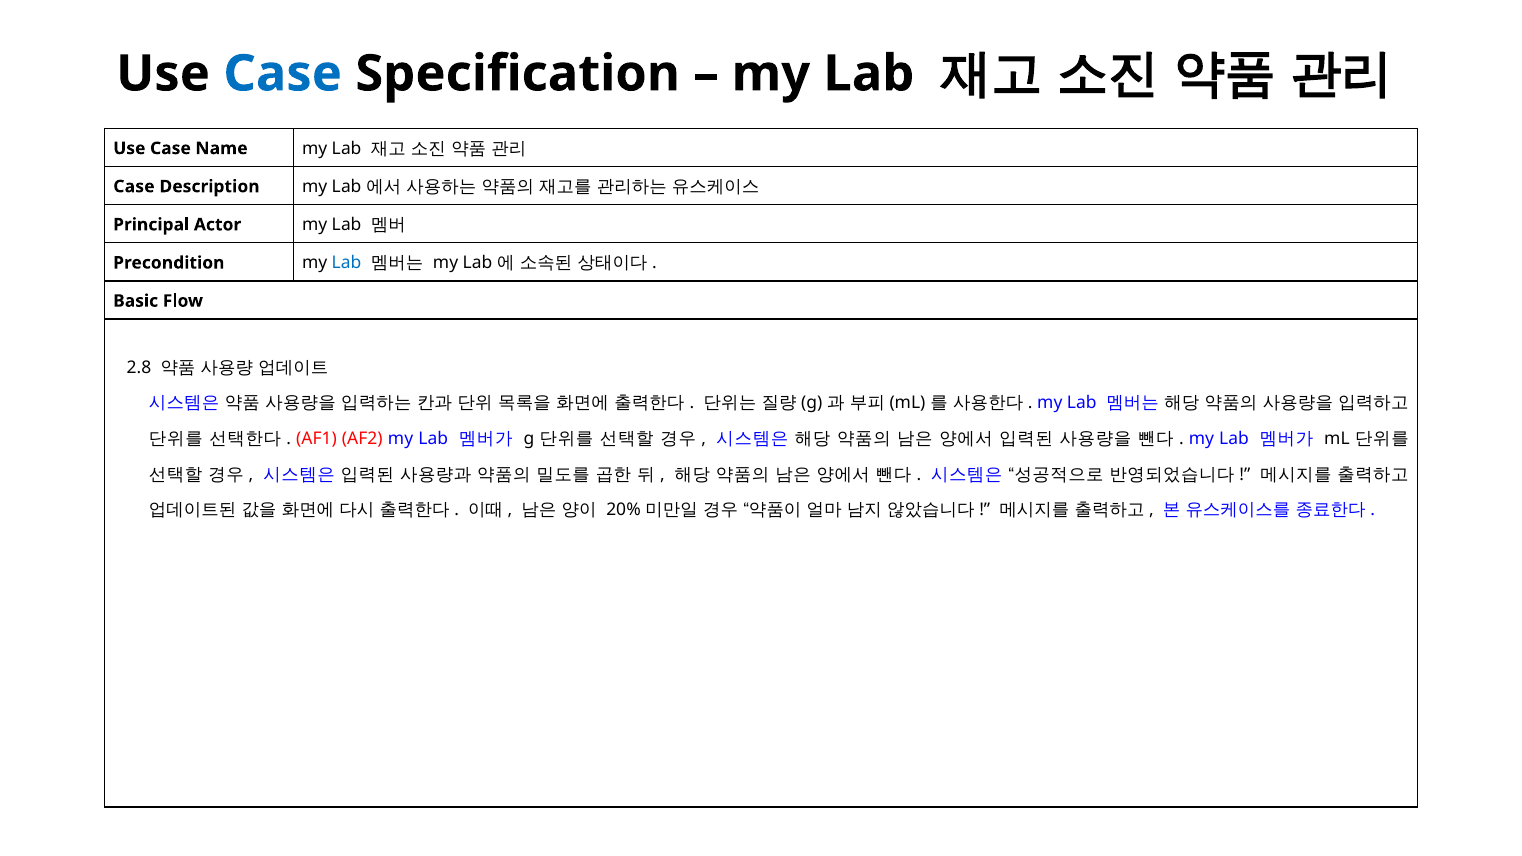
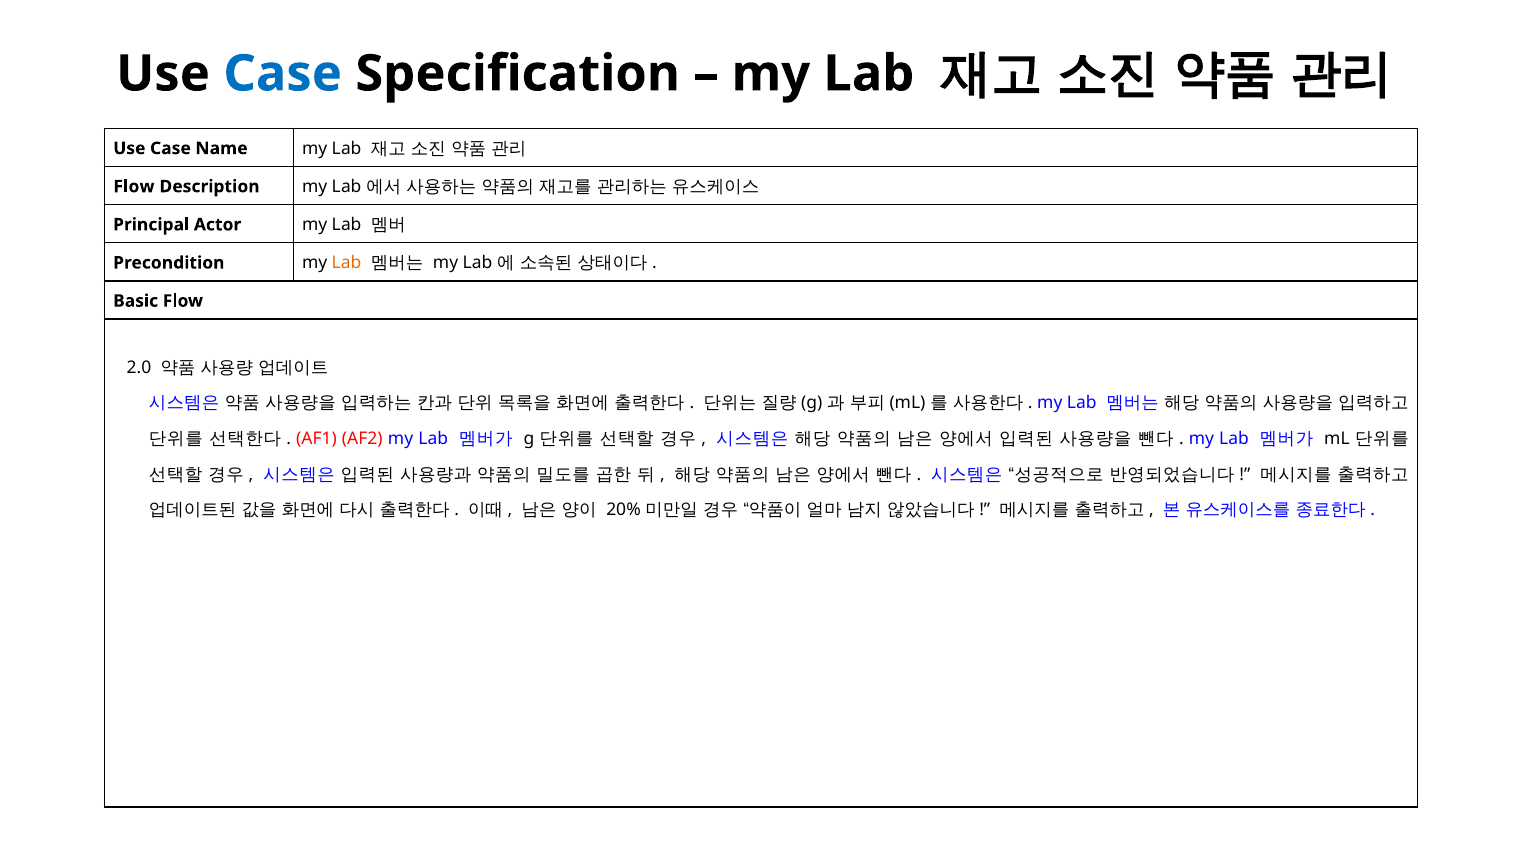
Case at (134, 187): Case -> Flow
Lab at (347, 263) colour: blue -> orange
2.8: 2.8 -> 2.0
